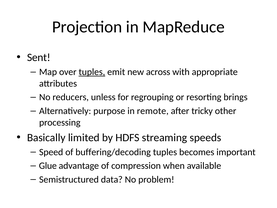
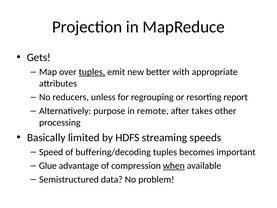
Sent: Sent -> Gets
across: across -> better
brings: brings -> report
tricky: tricky -> takes
when underline: none -> present
